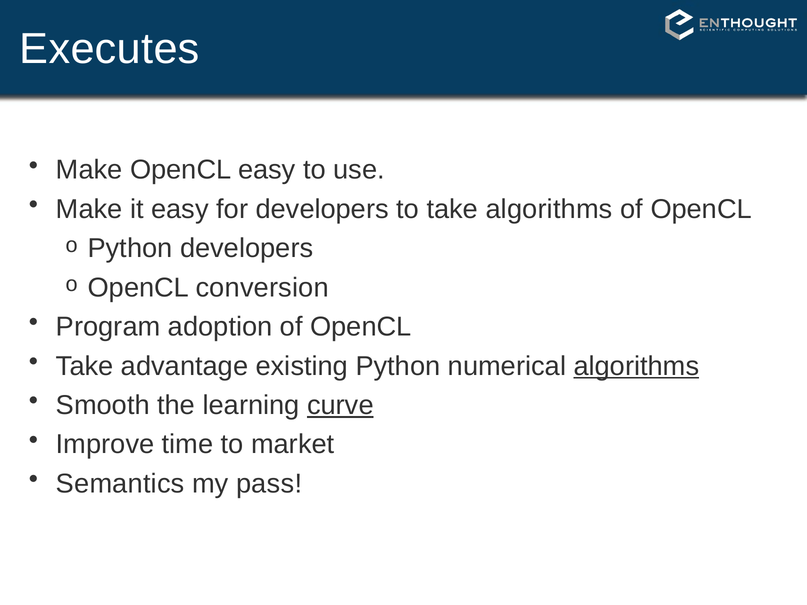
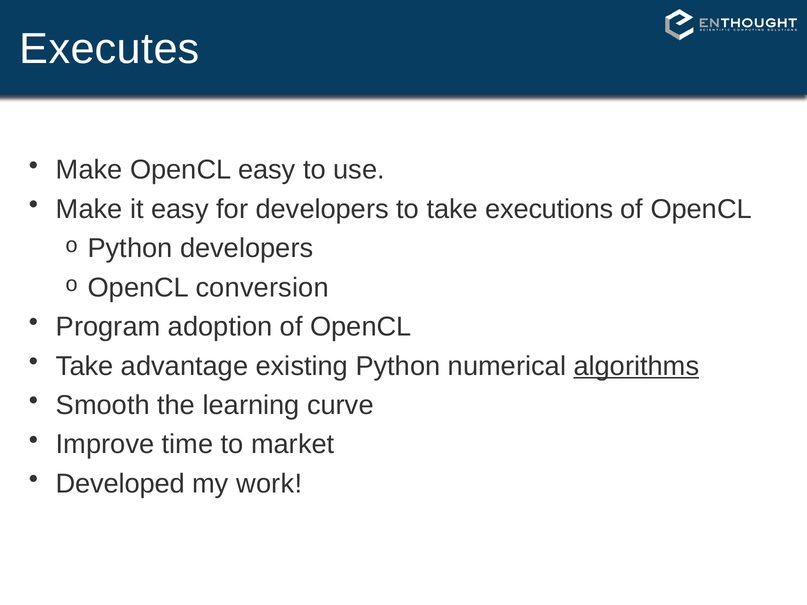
take algorithms: algorithms -> executions
curve underline: present -> none
Semantics: Semantics -> Developed
pass: pass -> work
